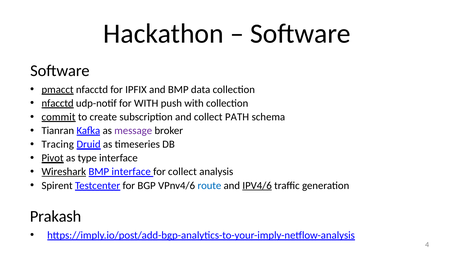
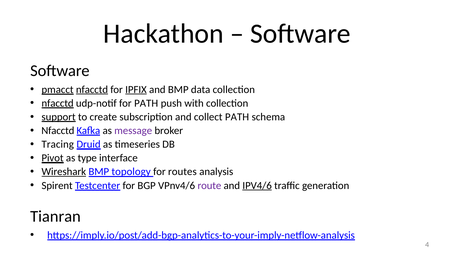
nfacctd at (92, 89) underline: none -> present
IPFIX underline: none -> present
for WITH: WITH -> PATH
commit: commit -> support
Tianran at (58, 130): Tianran -> Nfacctd
BMP interface: interface -> topology
for collect: collect -> routes
route colour: blue -> purple
Prakash: Prakash -> Tianran
